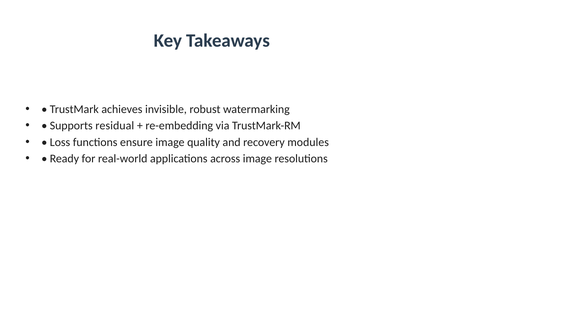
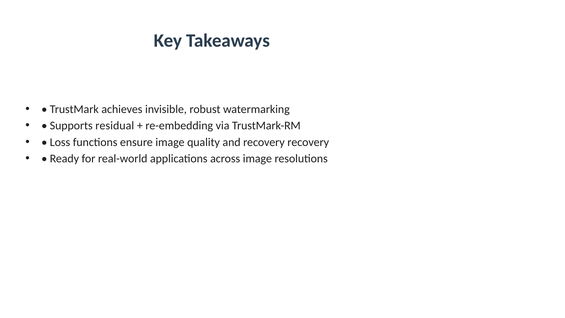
recovery modules: modules -> recovery
